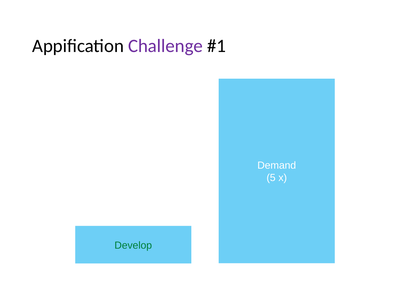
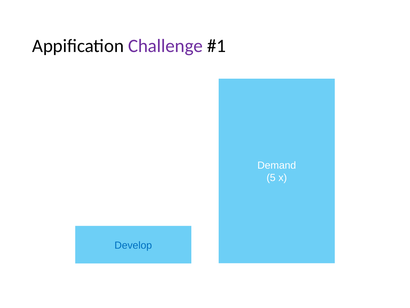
Develop colour: green -> blue
